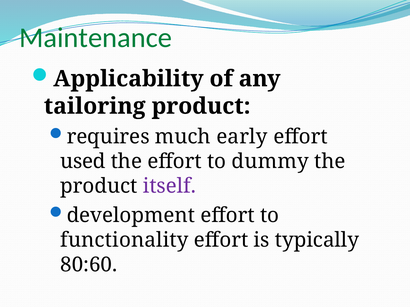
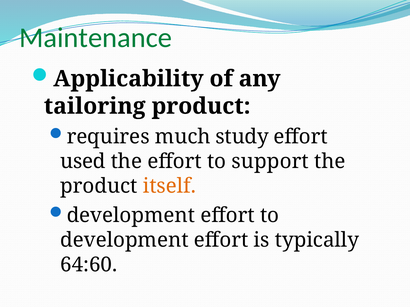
early: early -> study
dummy: dummy -> support
itself colour: purple -> orange
functionality at (124, 241): functionality -> development
80:60: 80:60 -> 64:60
